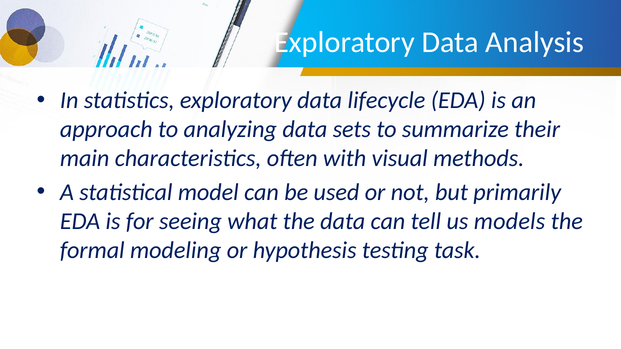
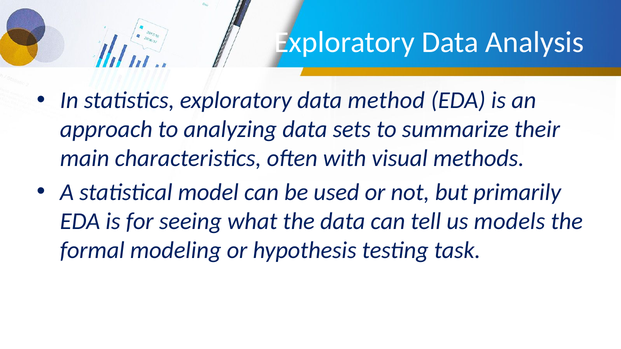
lifecycle: lifecycle -> method
